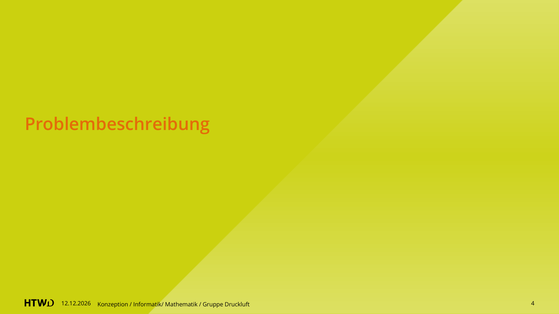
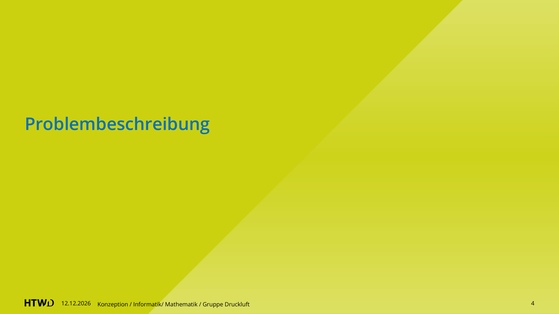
Problembeschreibung colour: orange -> blue
